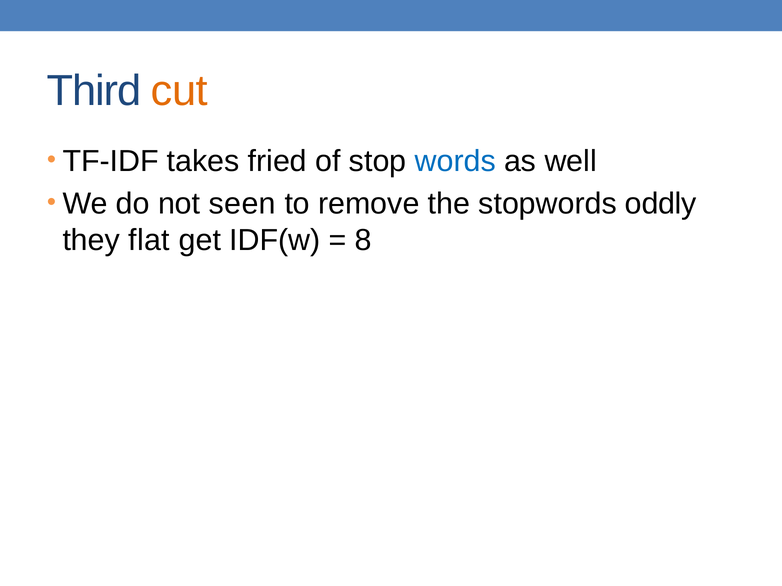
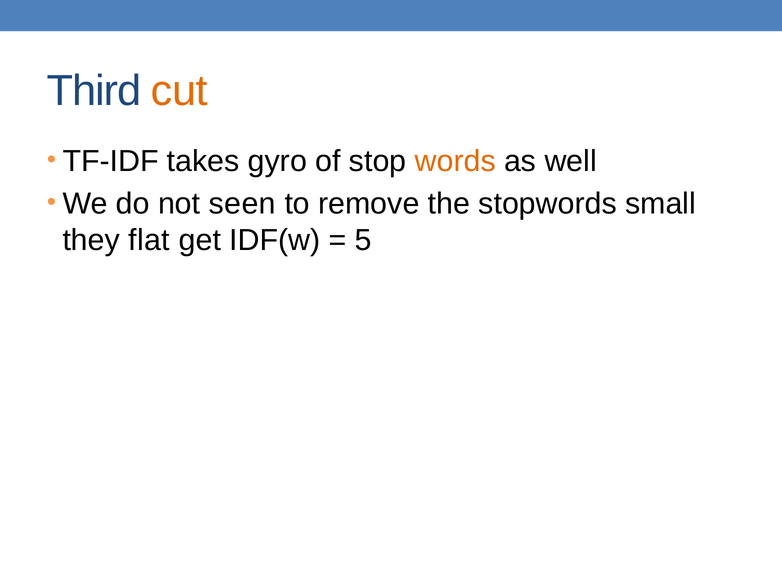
fried: fried -> gyro
words colour: blue -> orange
oddly: oddly -> small
8: 8 -> 5
